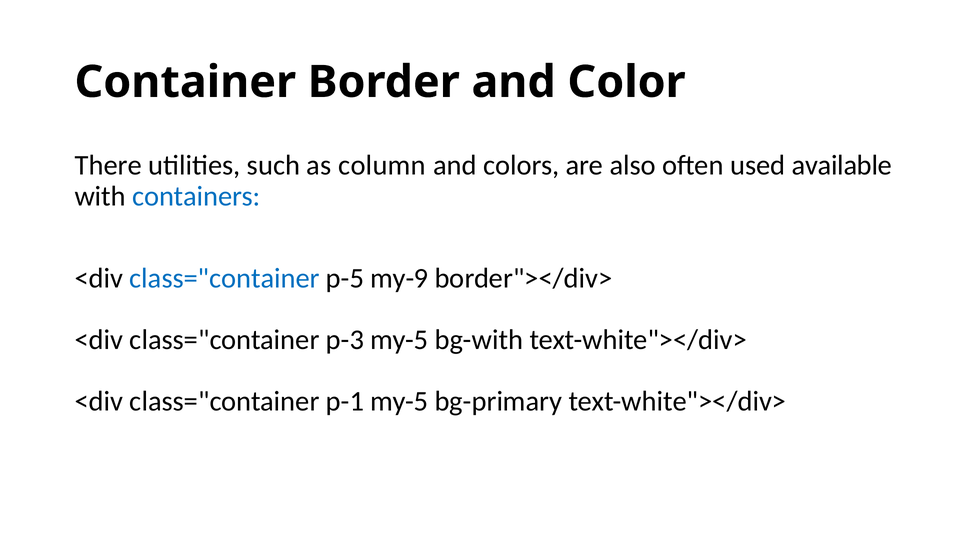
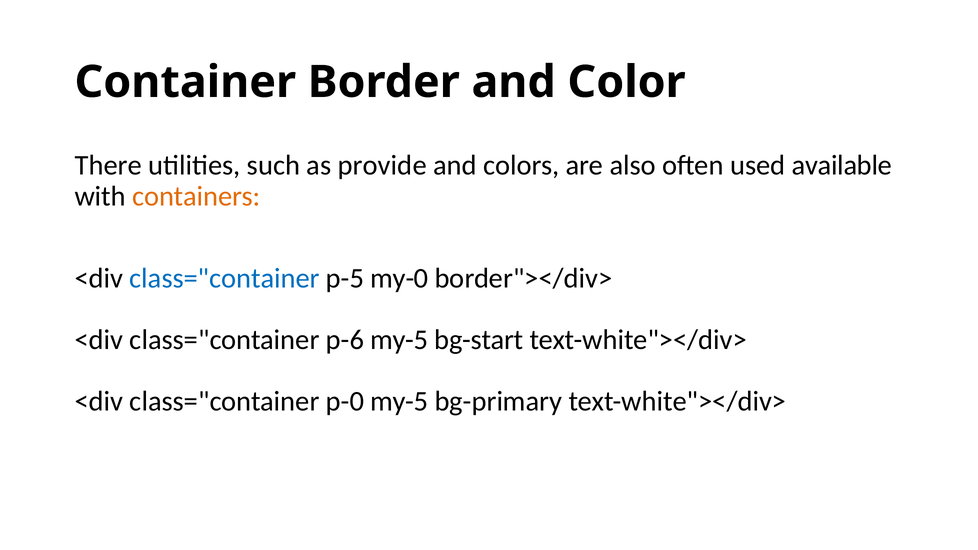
column: column -> provide
containers colour: blue -> orange
my-9: my-9 -> my-0
p-3: p-3 -> p-6
bg-with: bg-with -> bg-start
p-1: p-1 -> p-0
